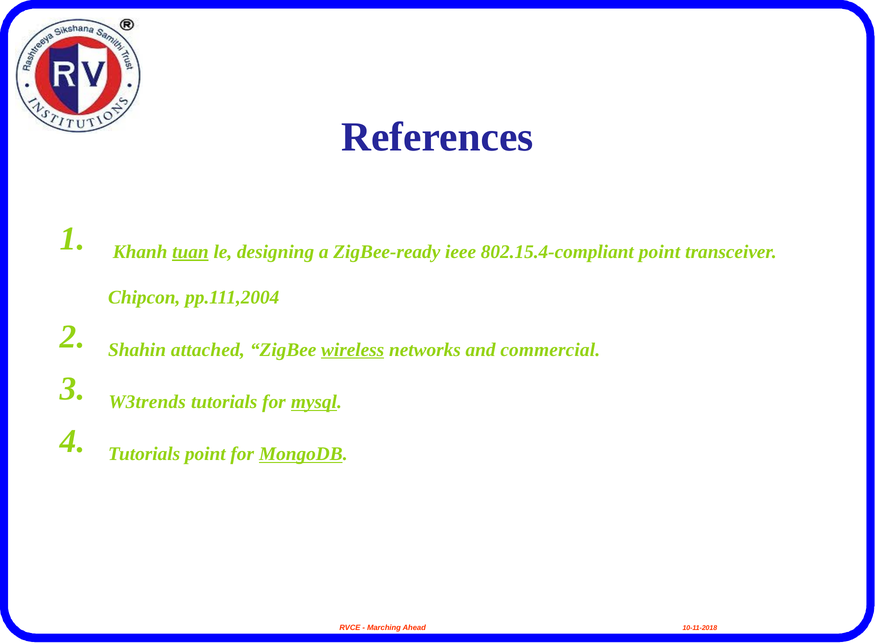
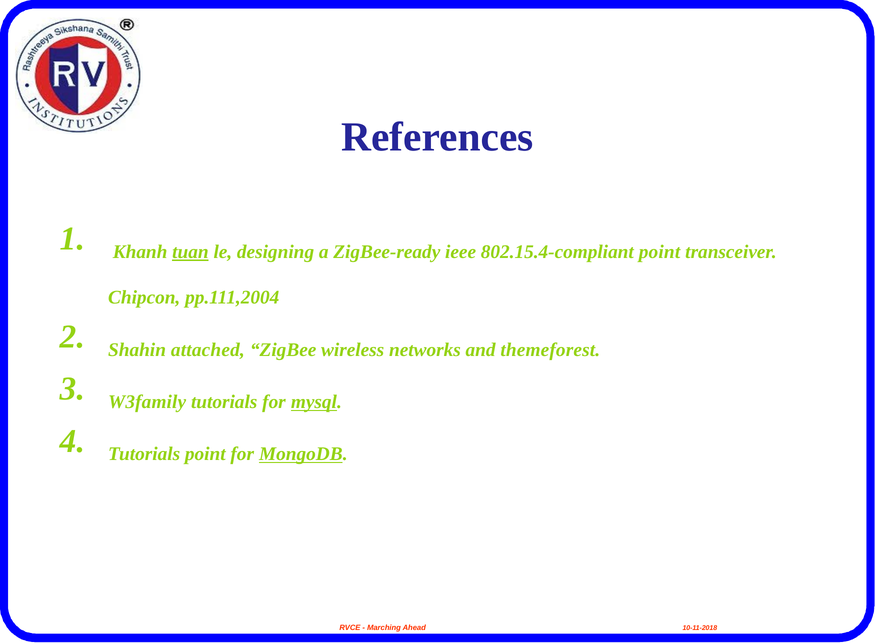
wireless underline: present -> none
commercial: commercial -> themeforest
W3trends: W3trends -> W3family
